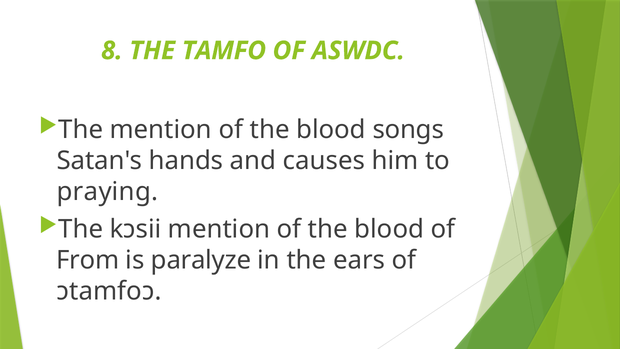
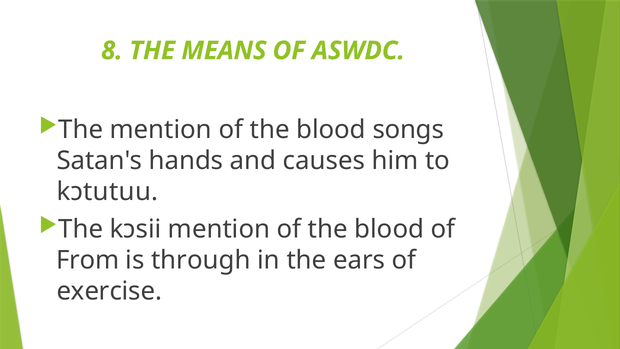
TAMFO: TAMFO -> MEANS
praying: praying -> kɔtutuu
paralyze: paralyze -> through
ɔtamfoɔ: ɔtamfoɔ -> exercise
